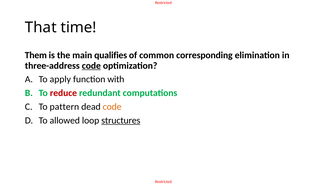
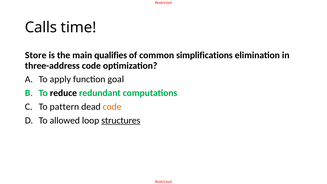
That: That -> Calls
Them: Them -> Store
corresponding: corresponding -> simplifications
code at (91, 66) underline: present -> none
with: with -> goal
reduce colour: red -> black
